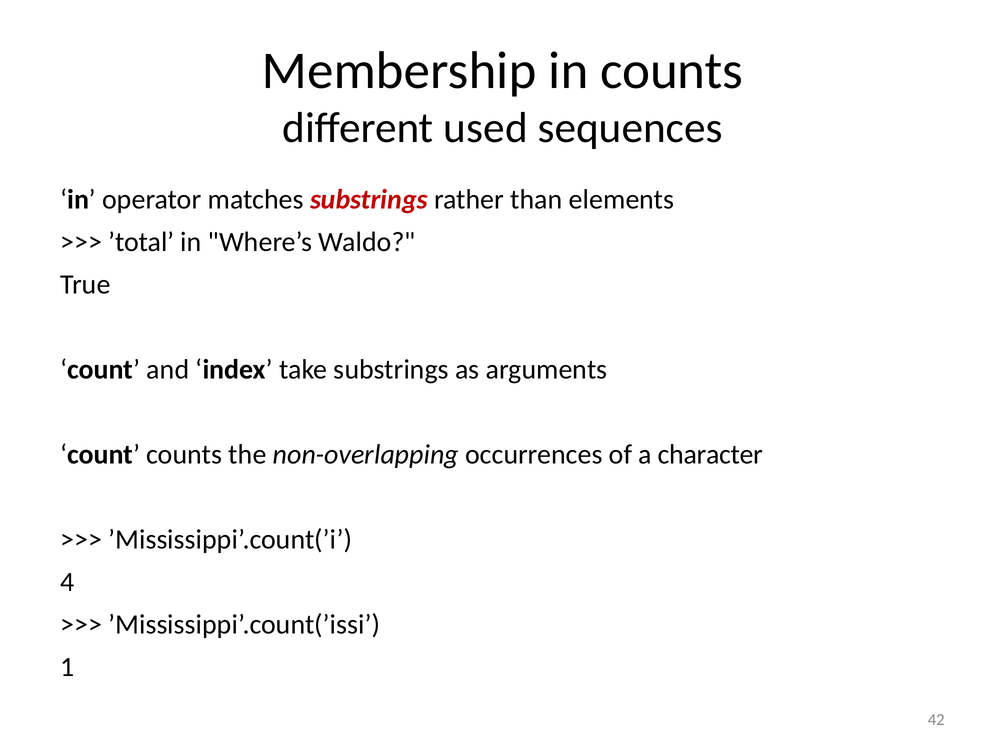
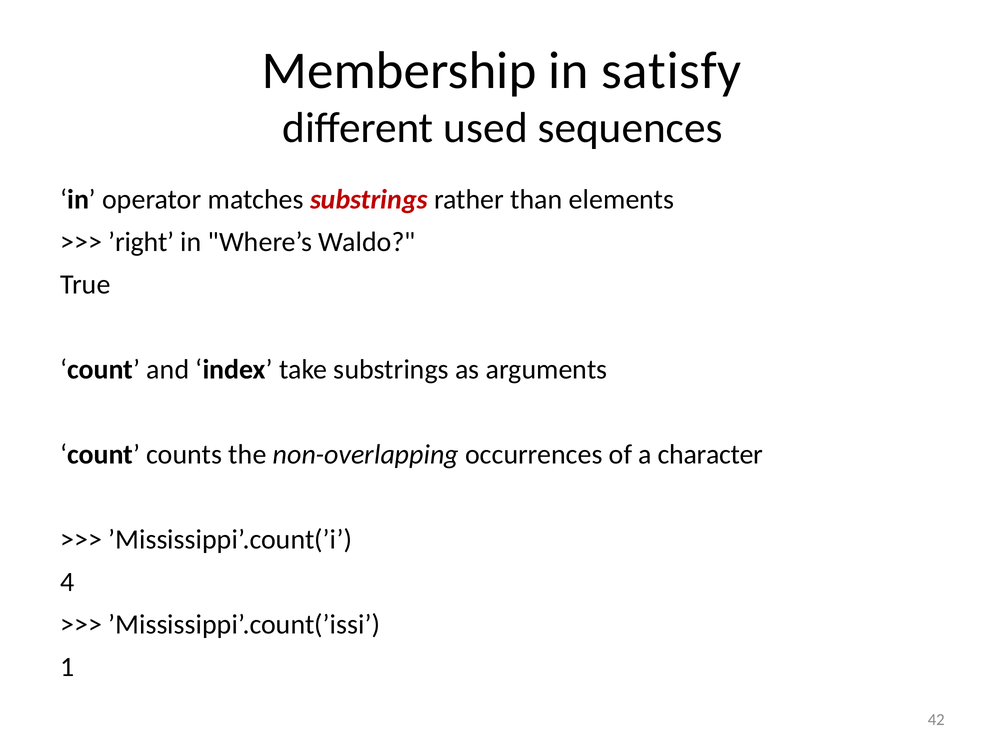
in counts: counts -> satisfy
’total: ’total -> ’right
